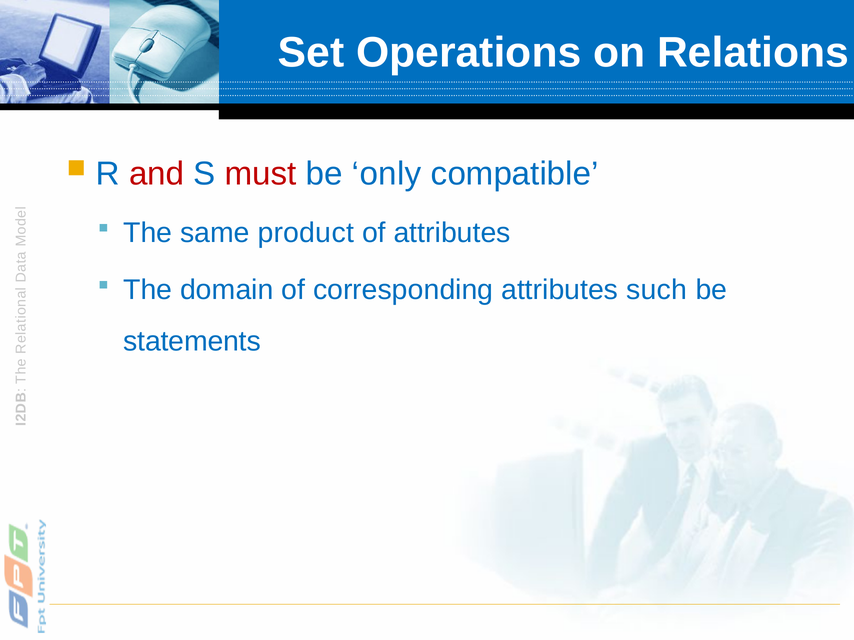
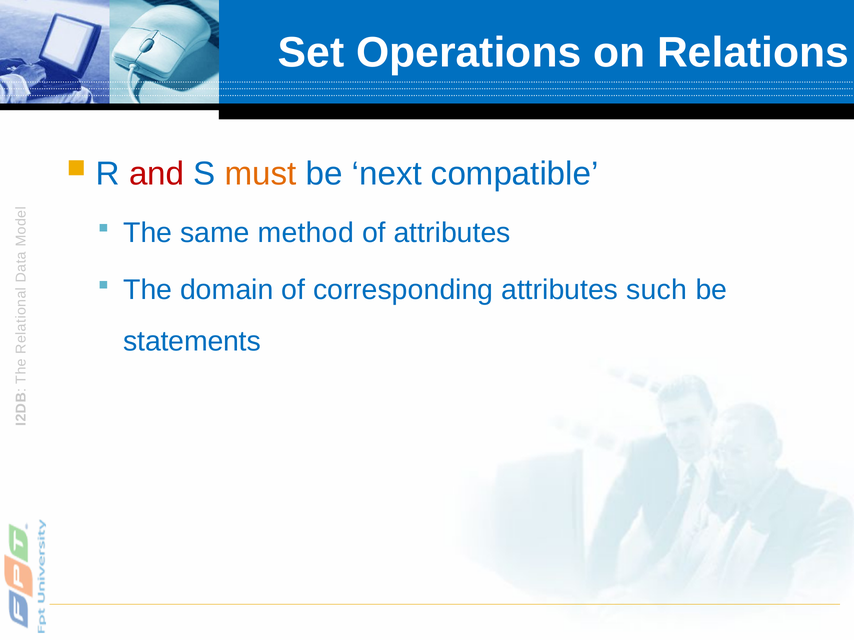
must colour: red -> orange
only: only -> next
product: product -> method
